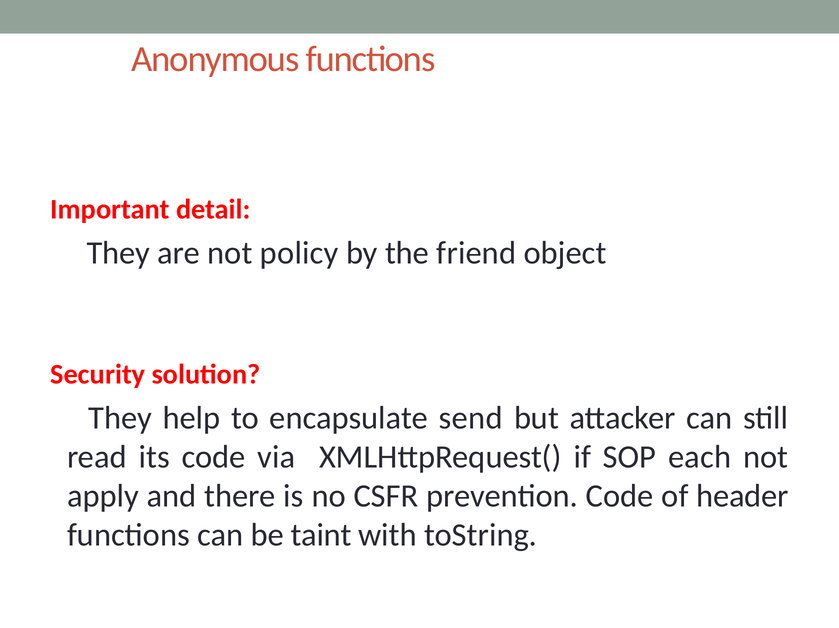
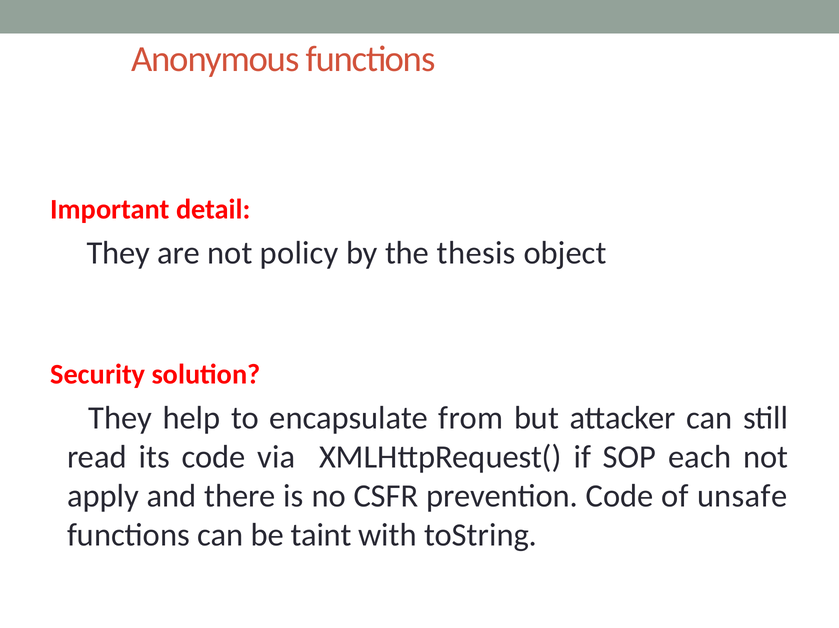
friend: friend -> thesis
send: send -> from
header: header -> unsafe
